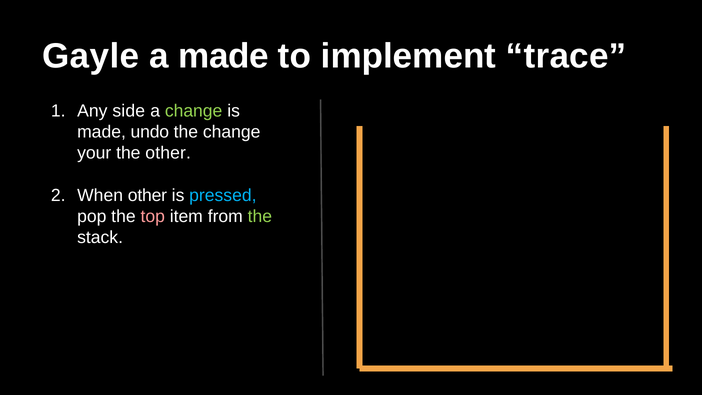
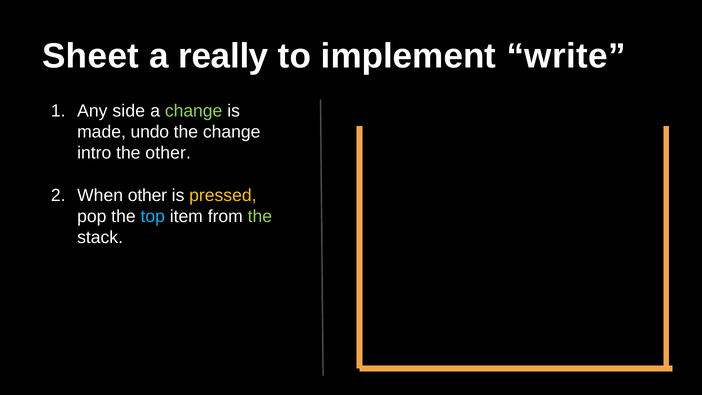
Gayle: Gayle -> Sheet
a made: made -> really
trace: trace -> write
your: your -> intro
pressed colour: light blue -> yellow
top colour: pink -> light blue
